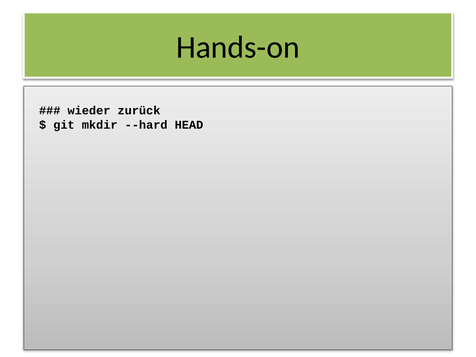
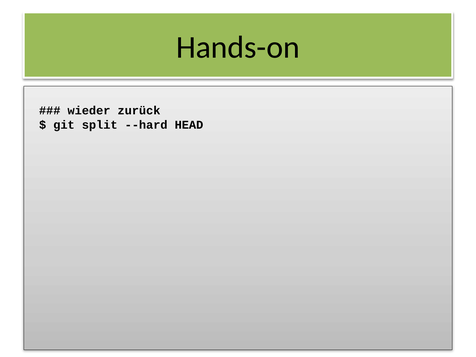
mkdir: mkdir -> split
